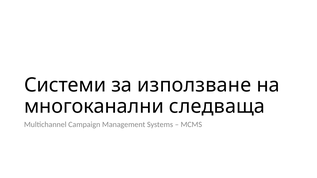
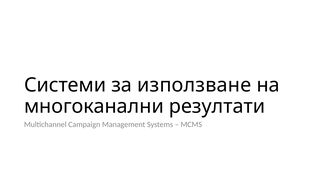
следваща: следваща -> резултати
